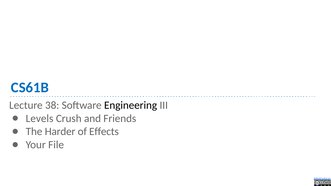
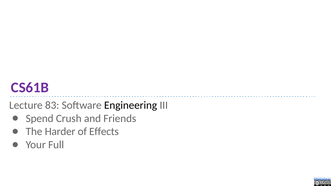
CS61B colour: blue -> purple
38: 38 -> 83
Levels: Levels -> Spend
File: File -> Full
